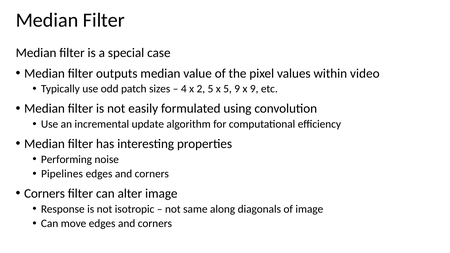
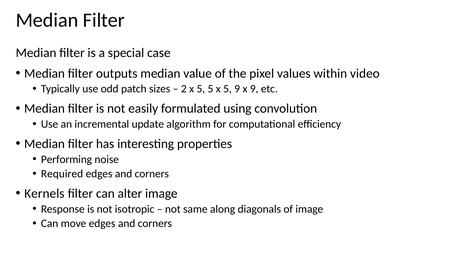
4: 4 -> 2
2 at (201, 89): 2 -> 5
Pipelines: Pipelines -> Required
Corners at (45, 194): Corners -> Kernels
